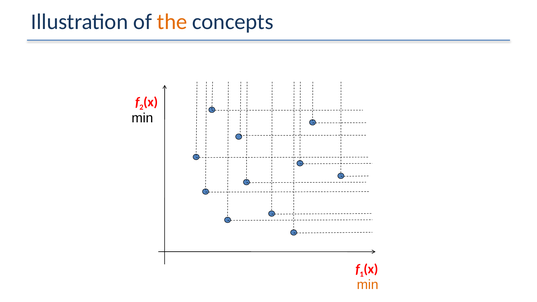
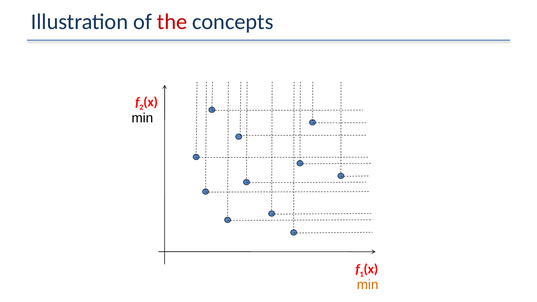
the colour: orange -> red
